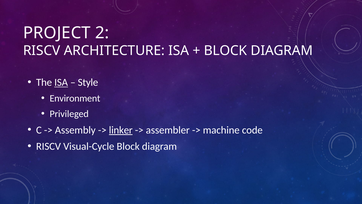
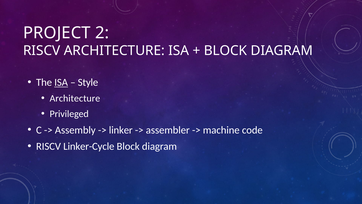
Environment at (75, 98): Environment -> Architecture
linker underline: present -> none
Visual-Cycle: Visual-Cycle -> Linker-Cycle
